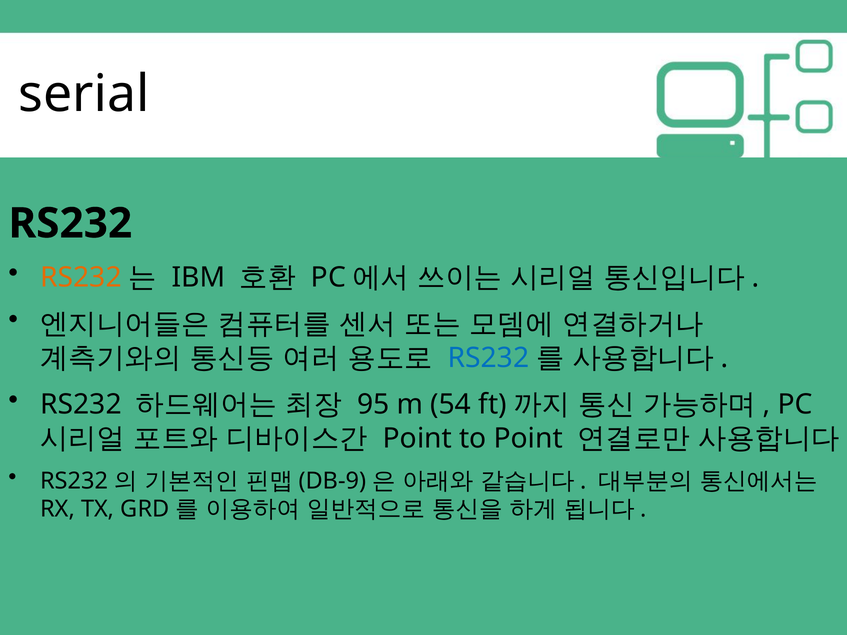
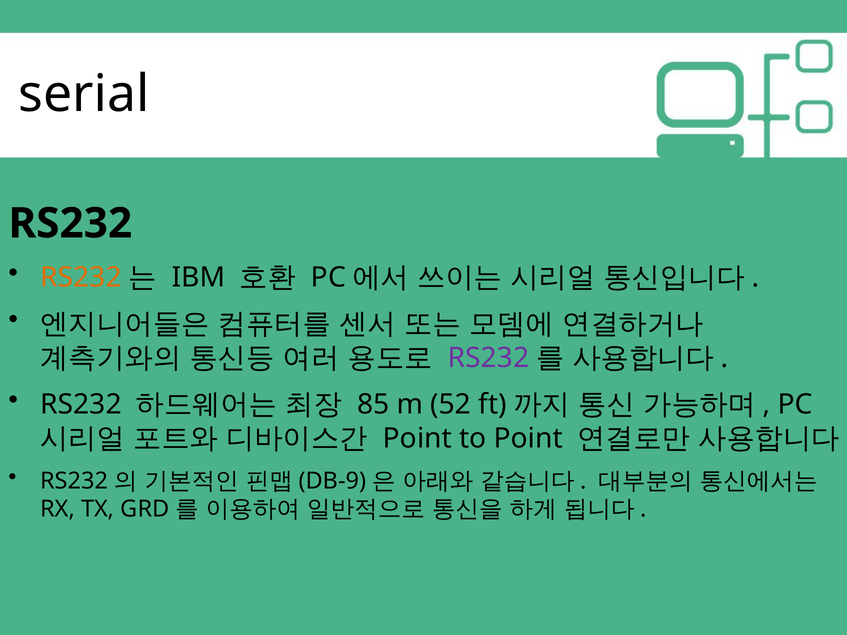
RS232 at (489, 358) colour: blue -> purple
95: 95 -> 85
54: 54 -> 52
